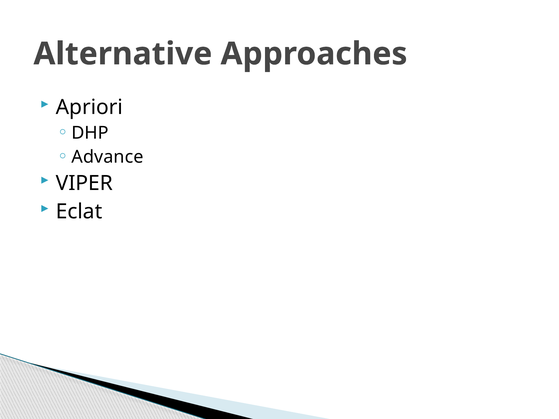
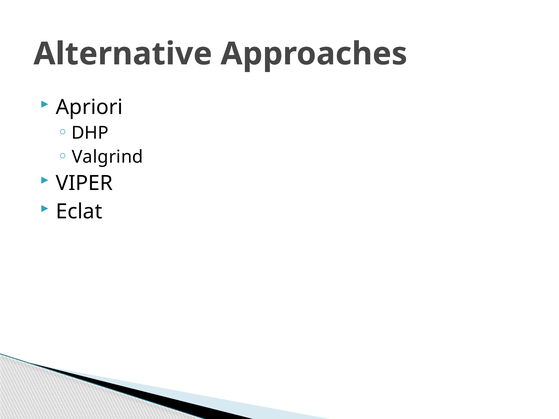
Advance: Advance -> Valgrind
